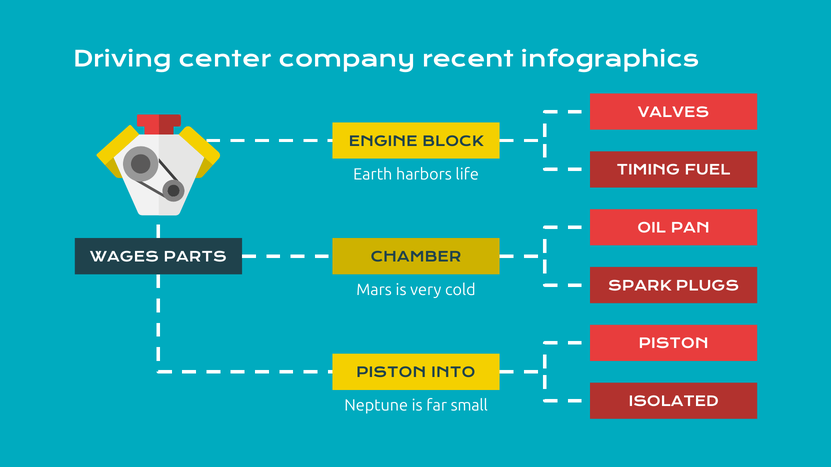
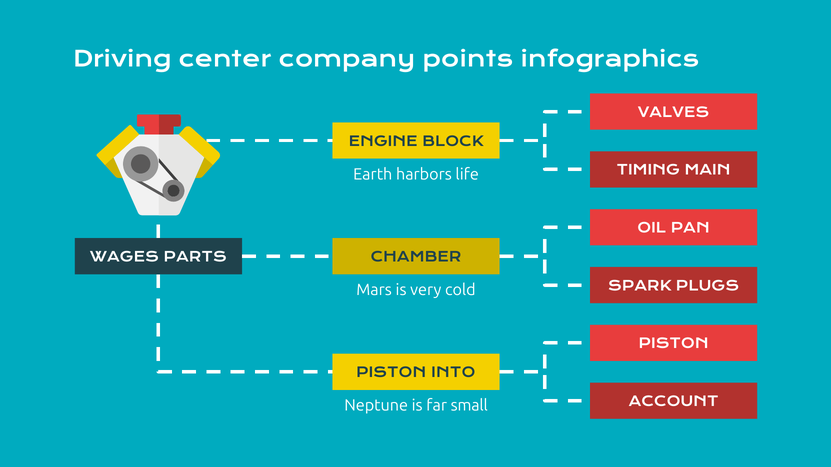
recent: recent -> points
FUEL: FUEL -> MAIN
ISOLATED: ISOLATED -> ACCOUNT
